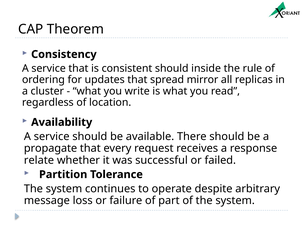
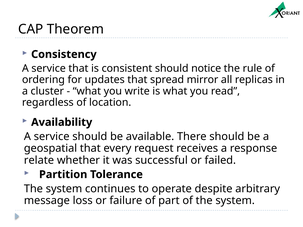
inside: inside -> notice
propagate: propagate -> geospatial
